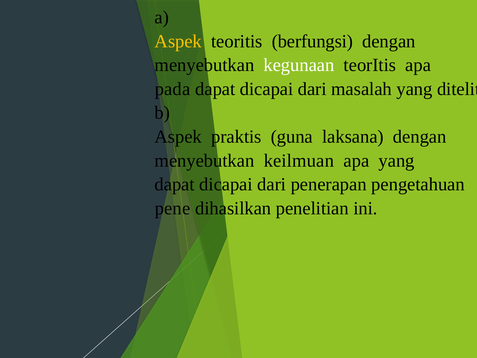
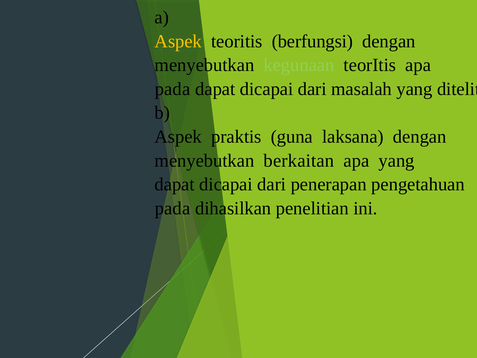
kegunaan colour: white -> light green
keilmuan: keilmuan -> berkaitan
pene at (173, 208): pene -> pada
